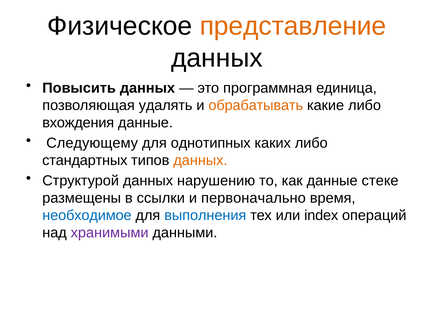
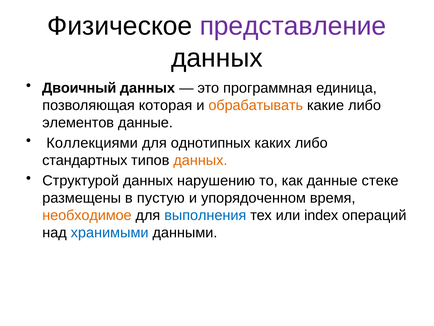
представление colour: orange -> purple
Повысить: Повысить -> Двоичный
удалять: удалять -> которая
вхождения: вхождения -> элементов
Следующему: Следующему -> Коллекциями
ссылки: ссылки -> пустую
первоначально: первоначально -> упорядоченном
необходимое colour: blue -> orange
хранимыми colour: purple -> blue
